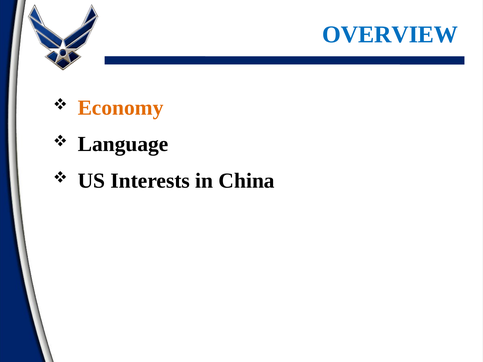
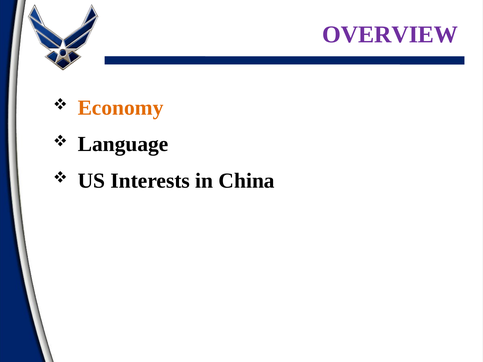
OVERVIEW colour: blue -> purple
